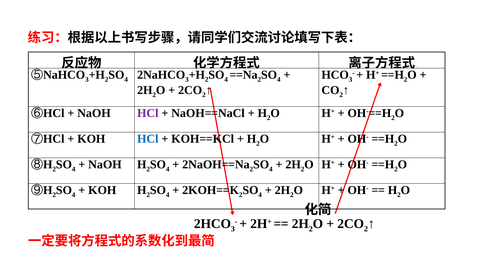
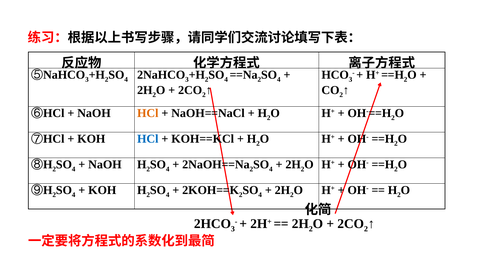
HCl at (148, 113) colour: purple -> orange
